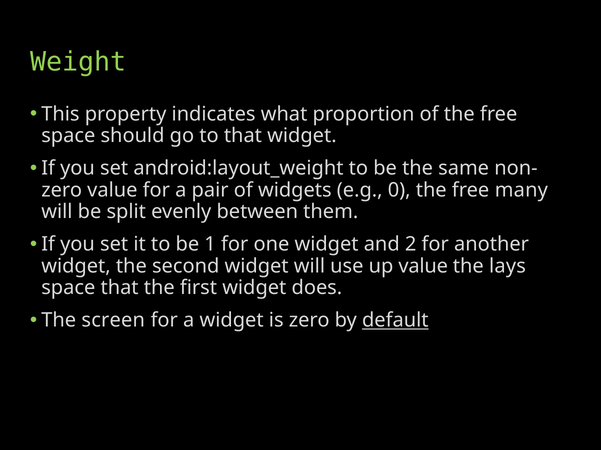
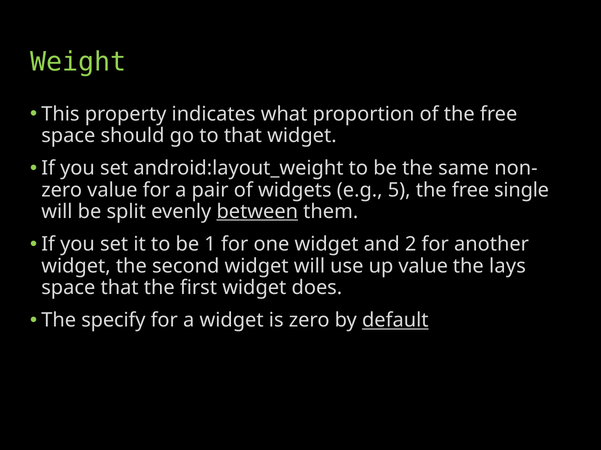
0: 0 -> 5
many: many -> single
between underline: none -> present
screen: screen -> specify
